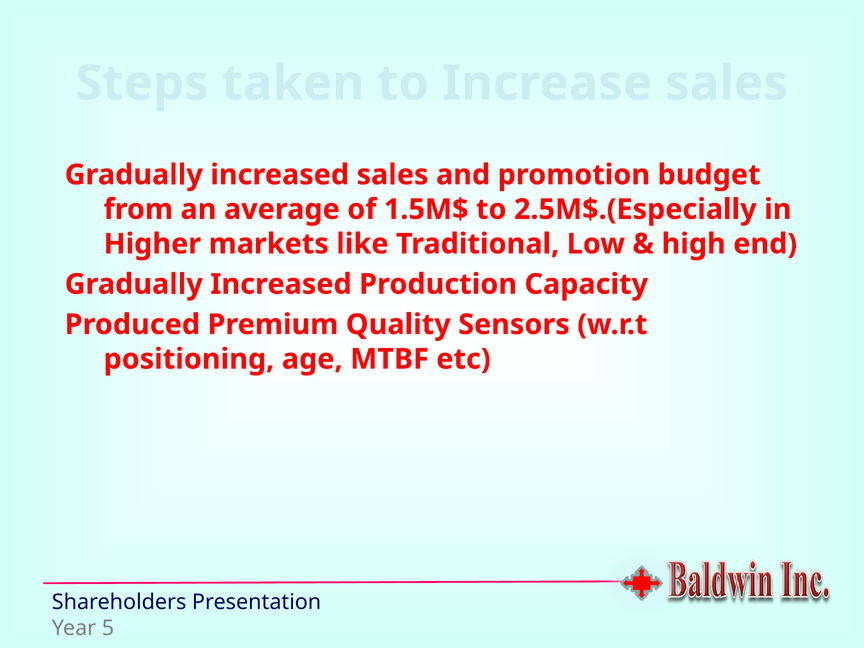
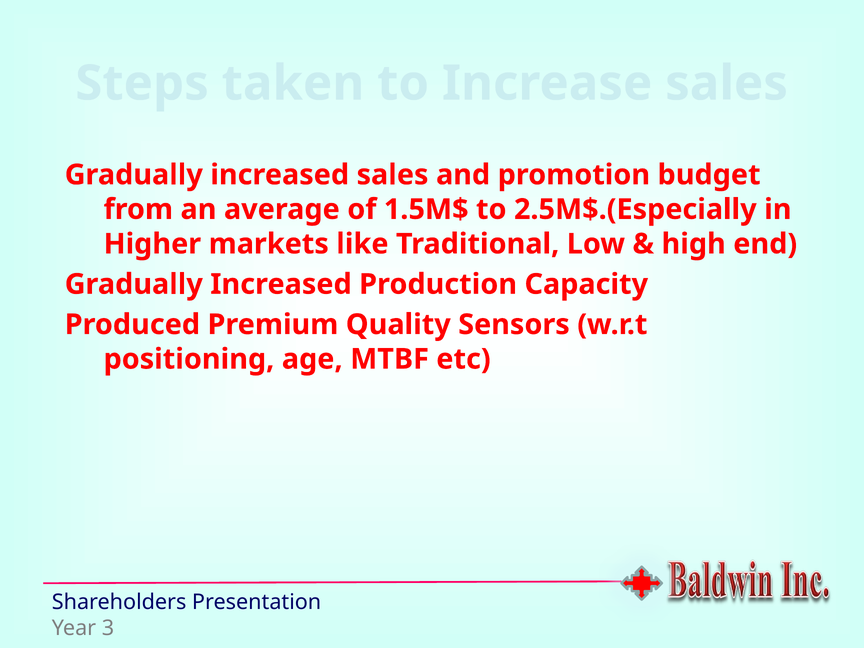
5: 5 -> 3
